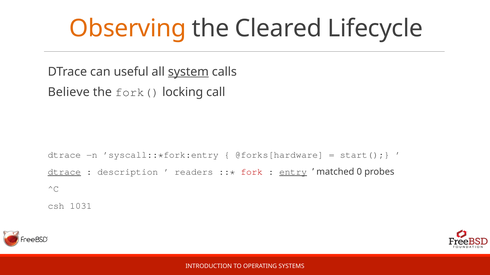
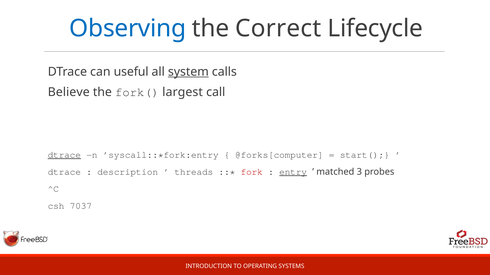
Observing colour: orange -> blue
Cleared: Cleared -> Correct
locking: locking -> largest
dtrace at (64, 155) underline: none -> present
@forks[hardware: @forks[hardware -> @forks[computer
dtrace at (64, 172) underline: present -> none
readers: readers -> threads
0: 0 -> 3
1031: 1031 -> 7037
